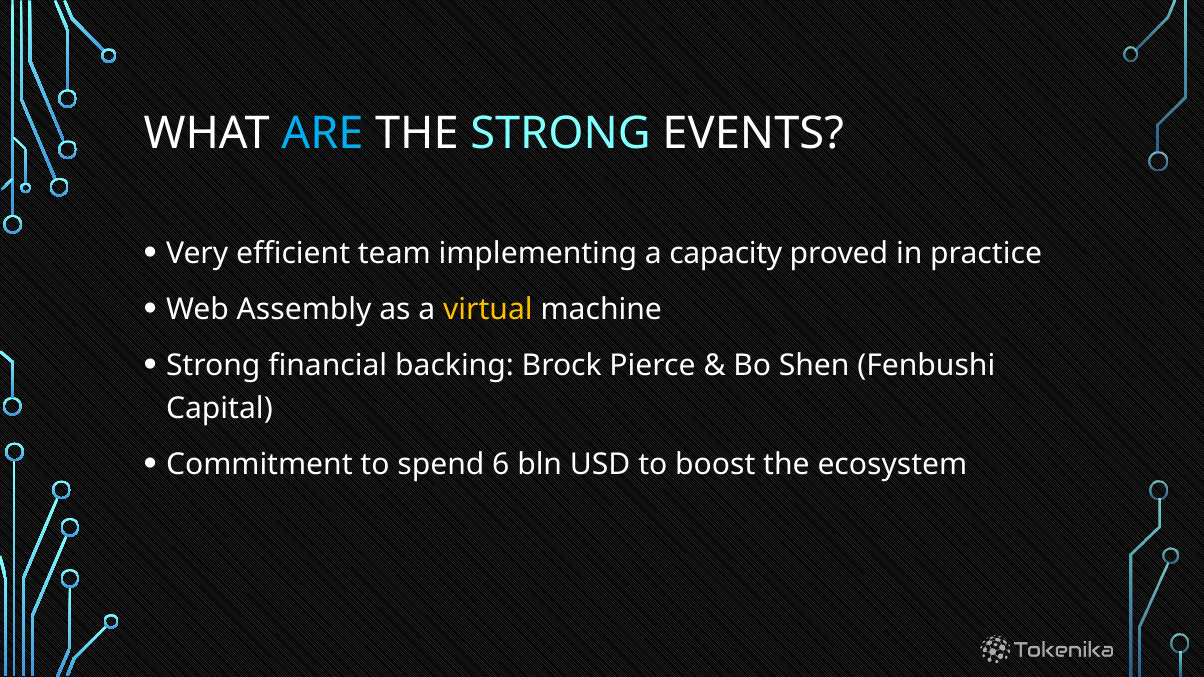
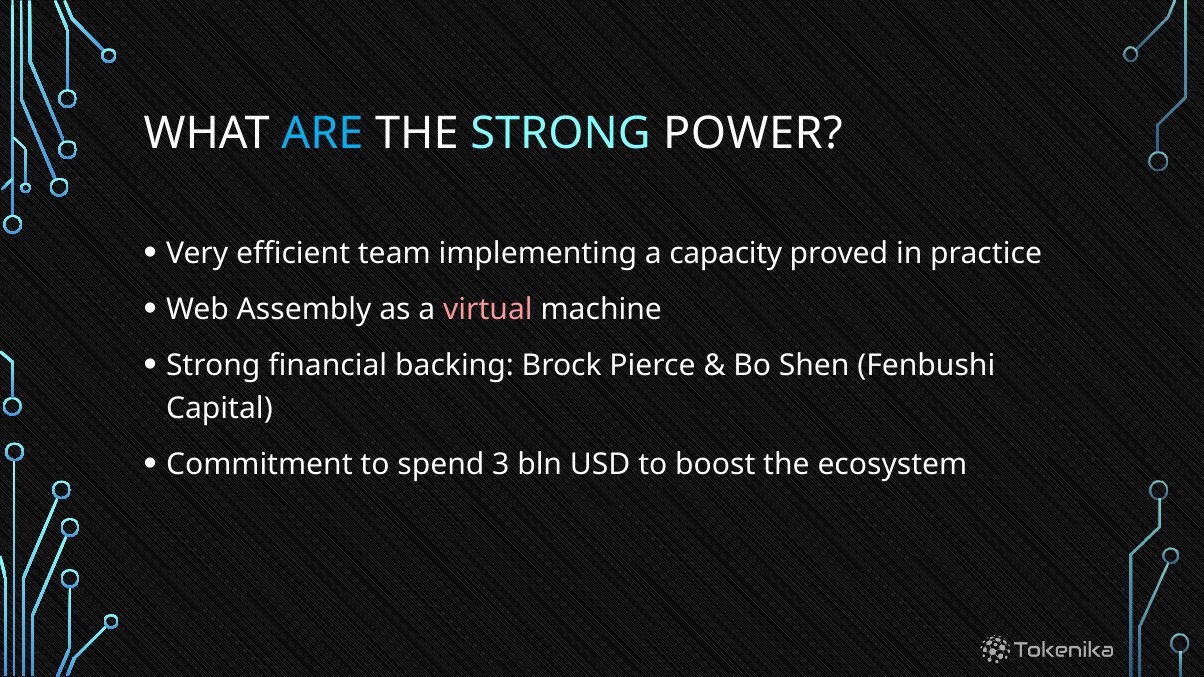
EVENTS: EVENTS -> POWER
virtual colour: yellow -> pink
6: 6 -> 3
